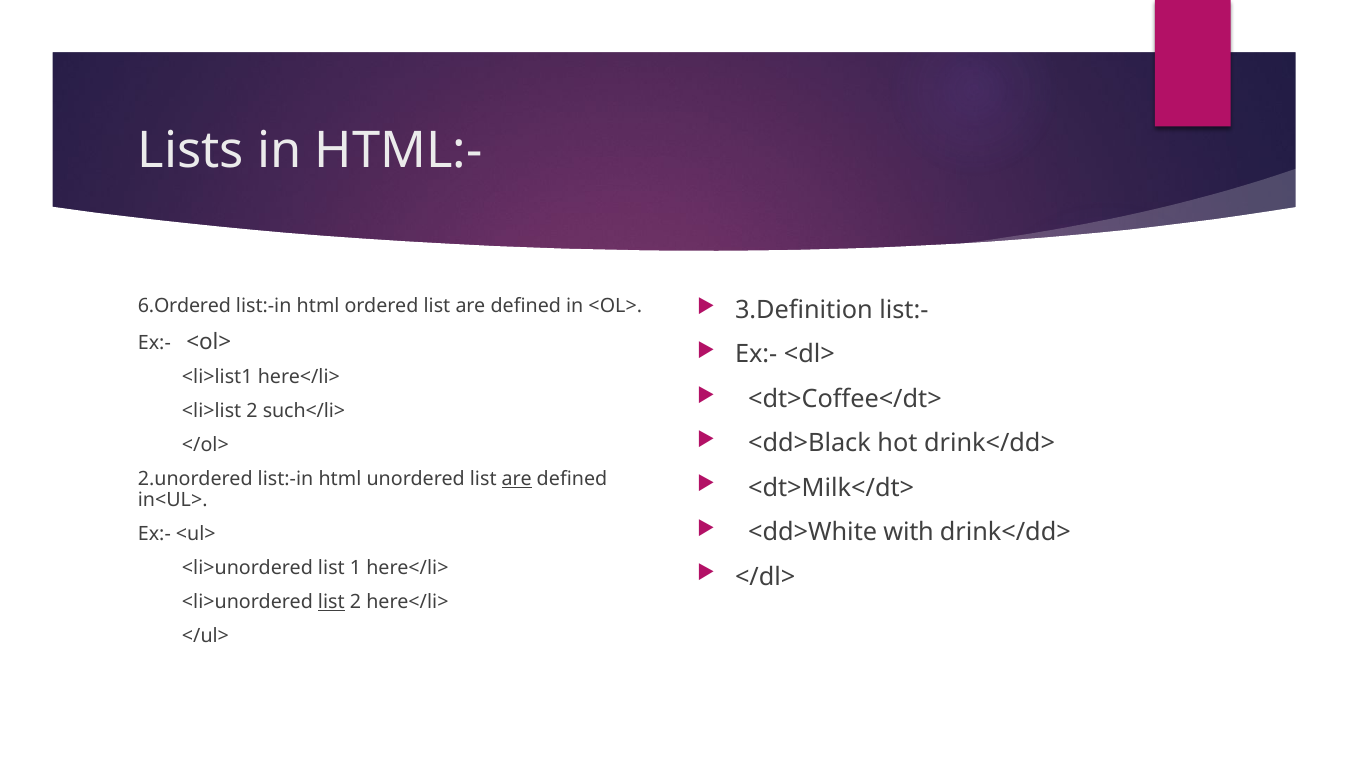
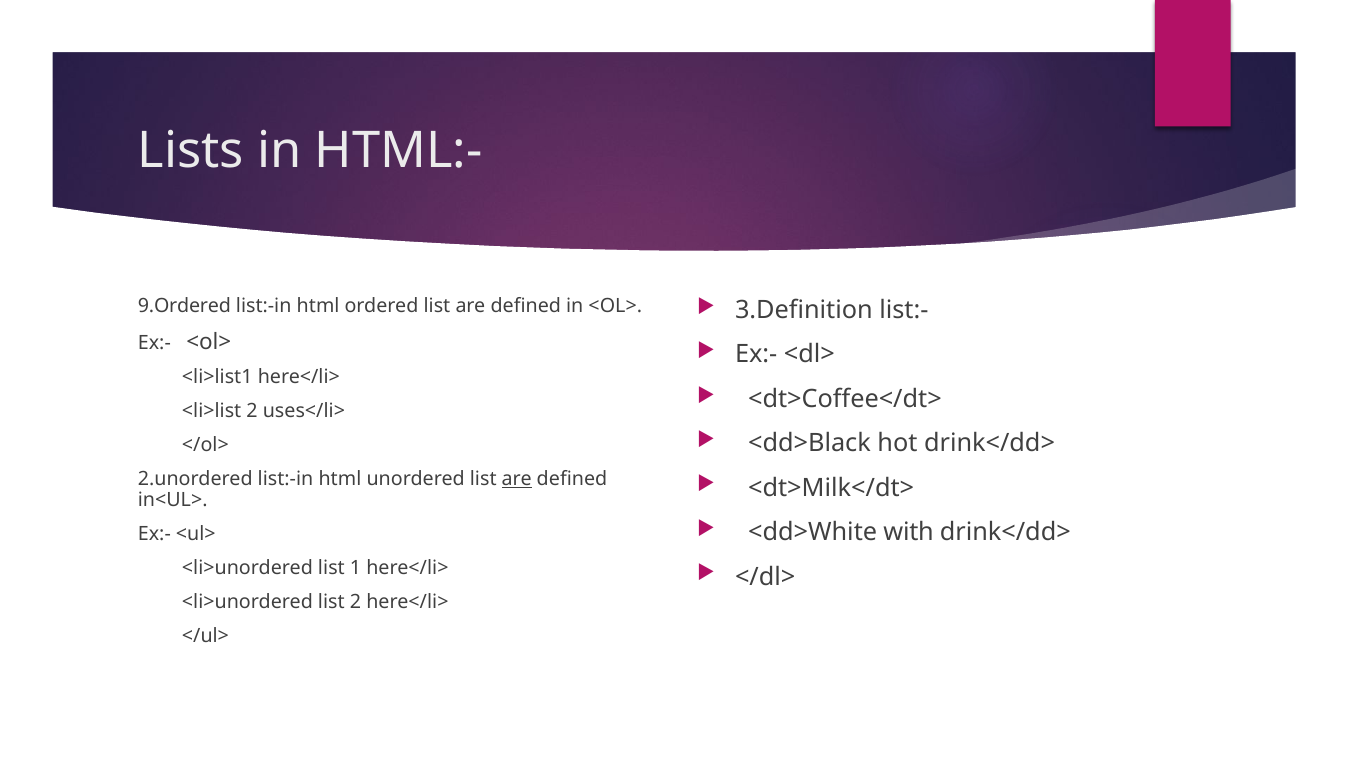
6.Ordered: 6.Ordered -> 9.Ordered
such</li>: such</li> -> uses</li>
list at (331, 602) underline: present -> none
